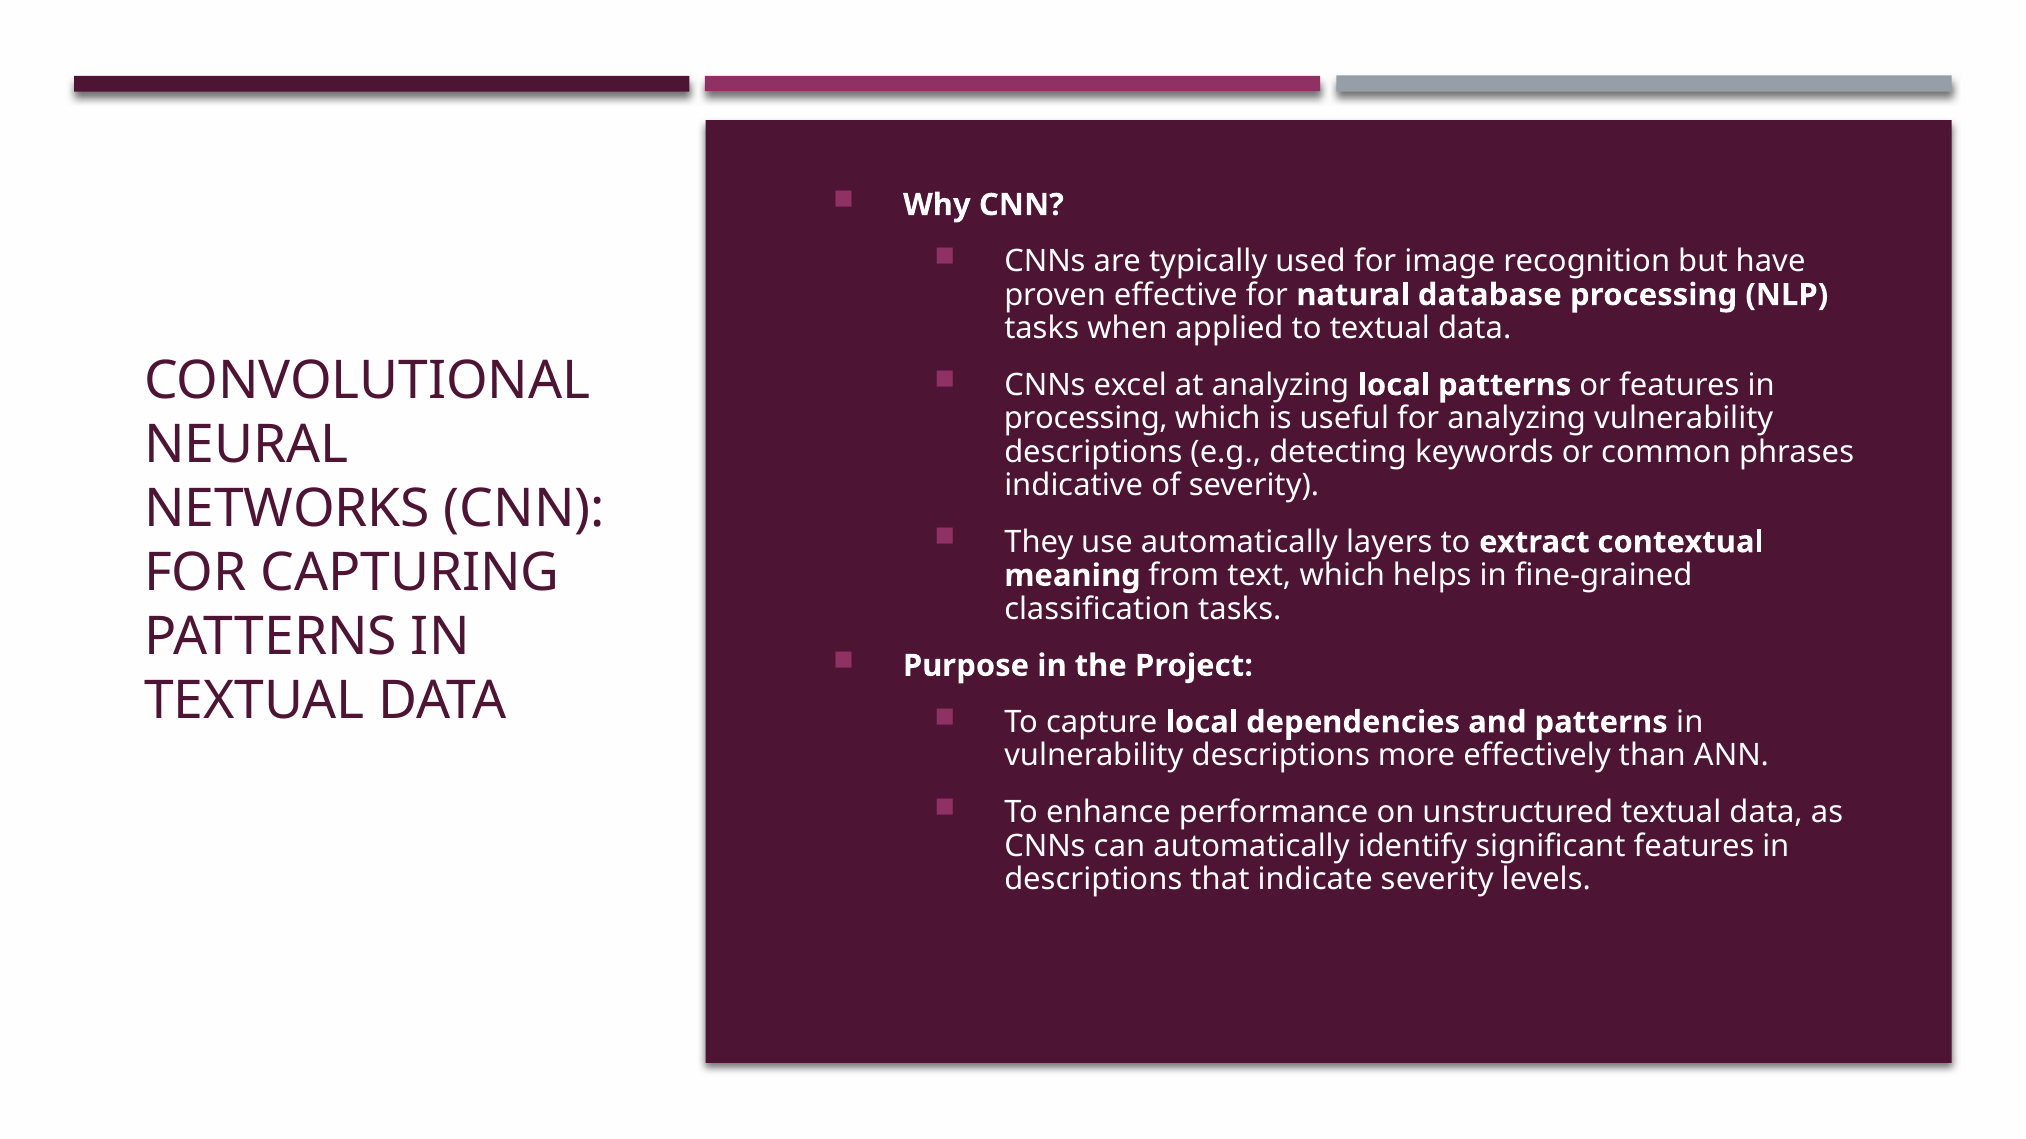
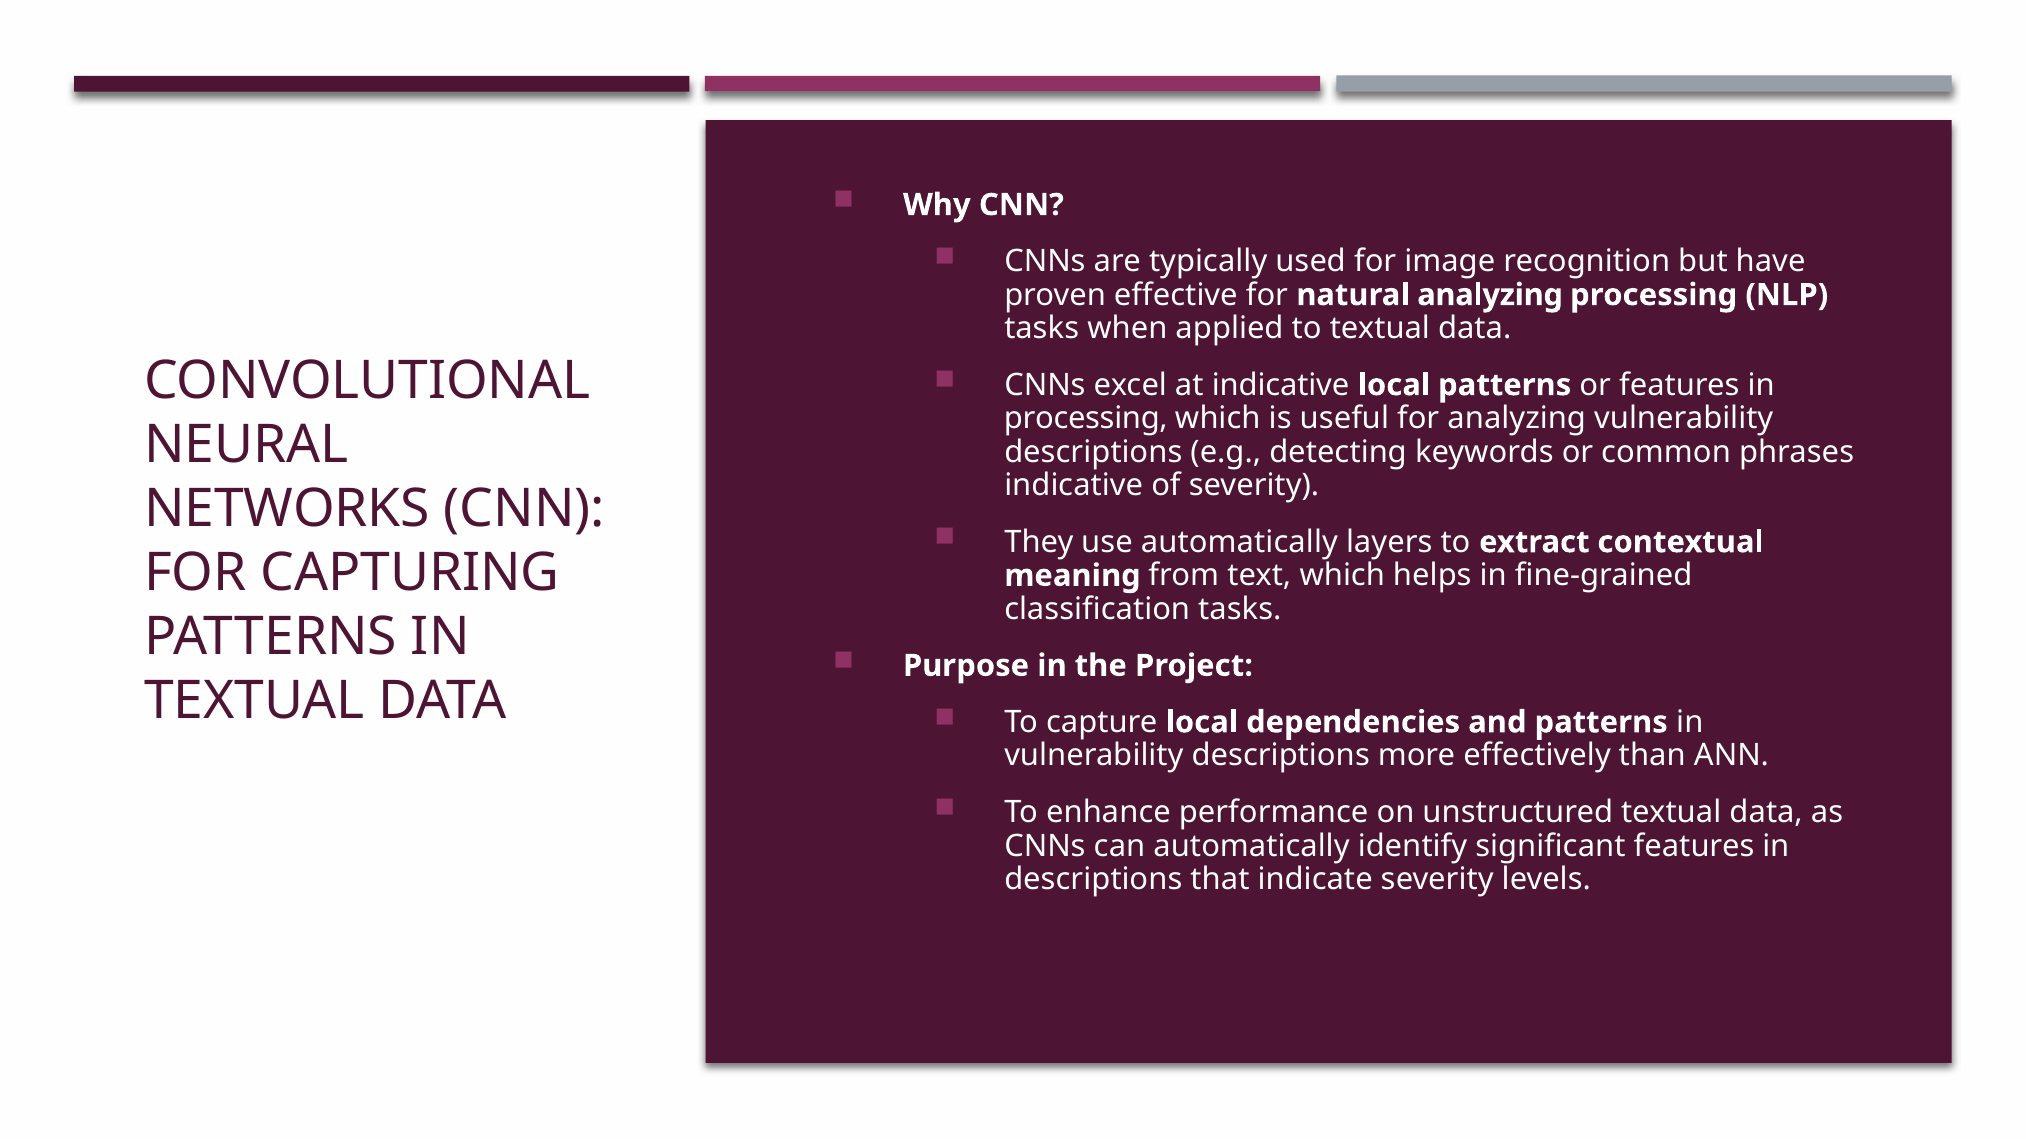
natural database: database -> analyzing
at analyzing: analyzing -> indicative
